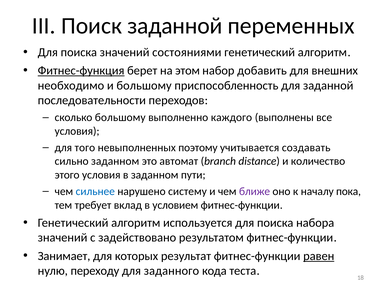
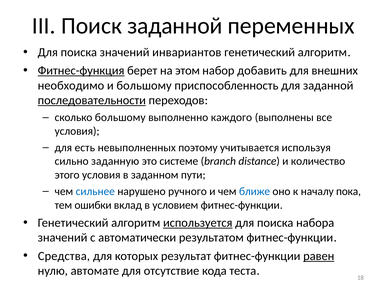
состояниями: состояниями -> инвариантов
последовательности underline: none -> present
того: того -> есть
создавать: создавать -> используя
сильно заданном: заданном -> заданную
автомат: автомат -> системе
систему: систему -> ручного
ближе colour: purple -> blue
требует: требует -> ошибки
используется underline: none -> present
задействовано: задействовано -> автоматически
Занимает: Занимает -> Средства
переходу: переходу -> автомате
заданного: заданного -> отсутствие
